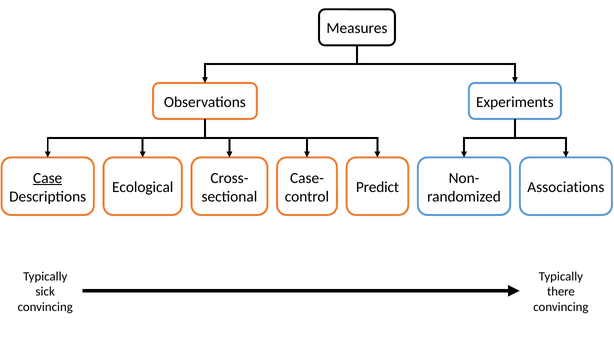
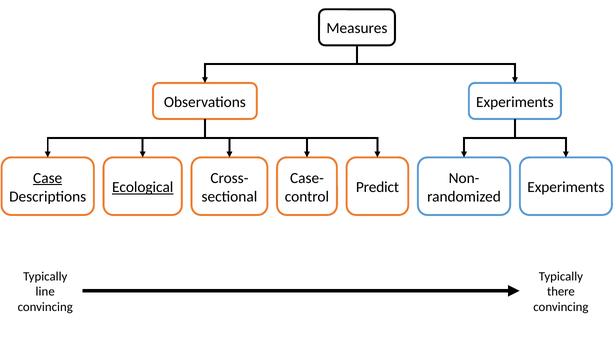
Ecological underline: none -> present
Associations at (566, 187): Associations -> Experiments
sick: sick -> line
